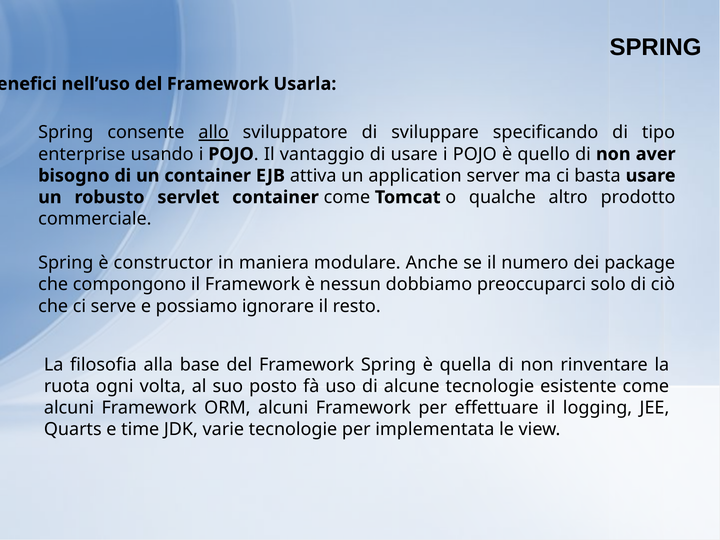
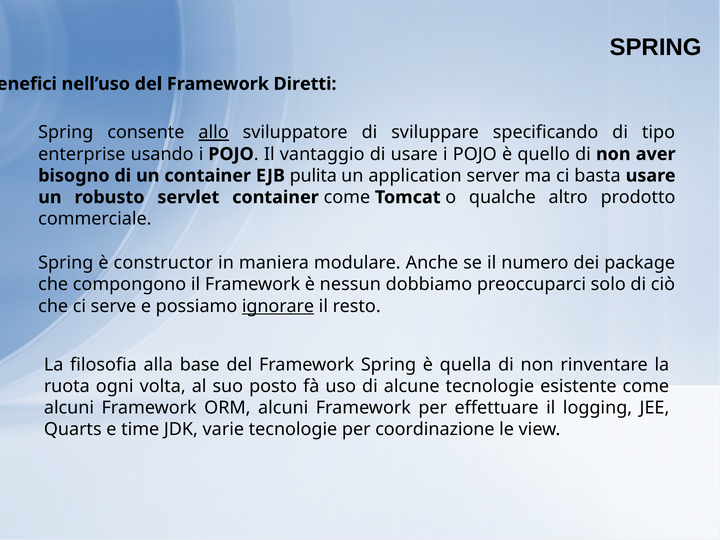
Usarla: Usarla -> Diretti
attiva: attiva -> pulita
ignorare underline: none -> present
implementata: implementata -> coordinazione
